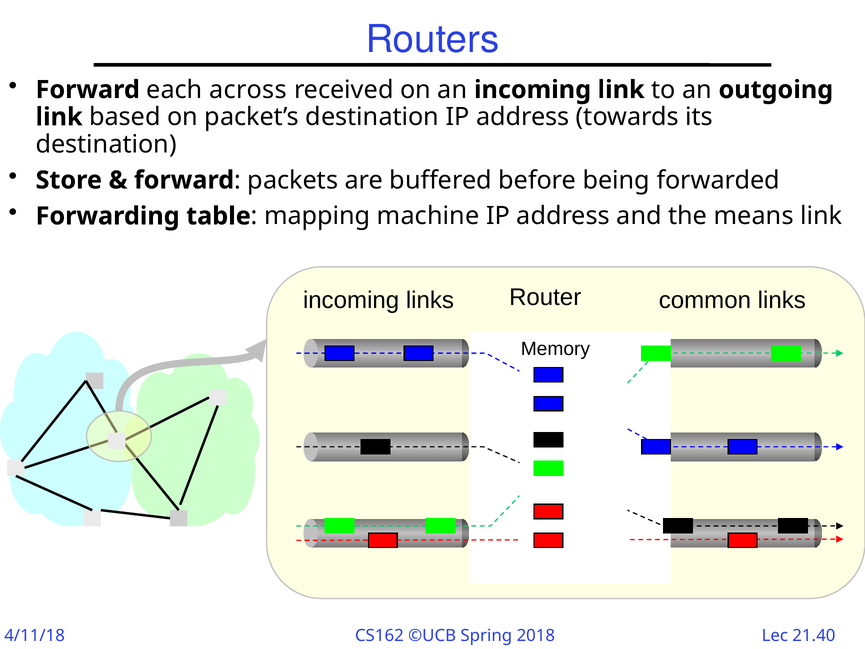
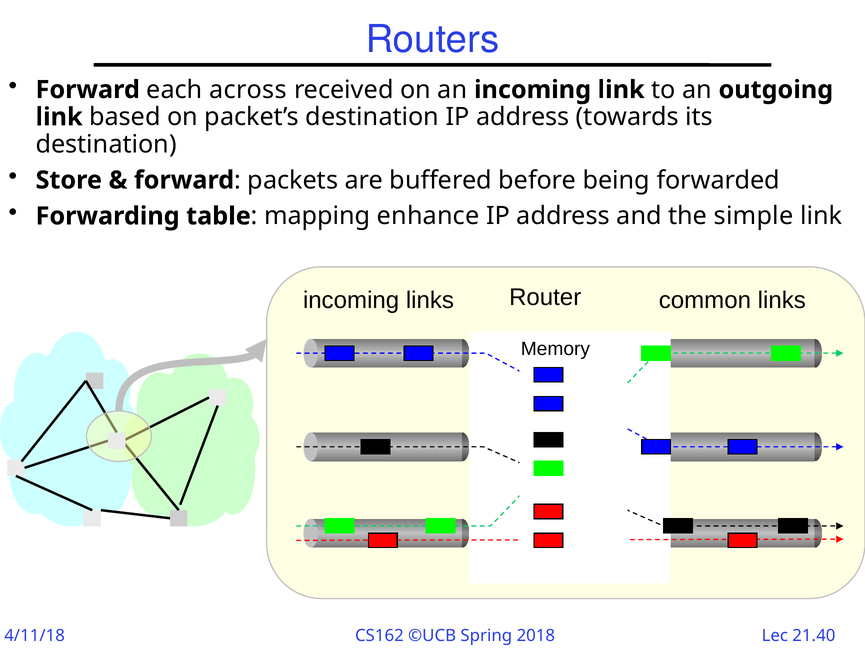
machine: machine -> enhance
means: means -> simple
